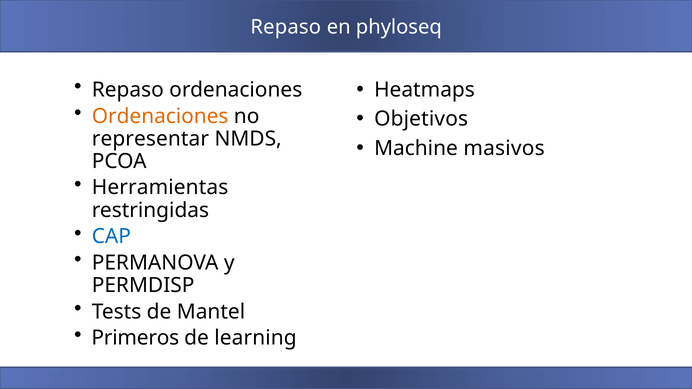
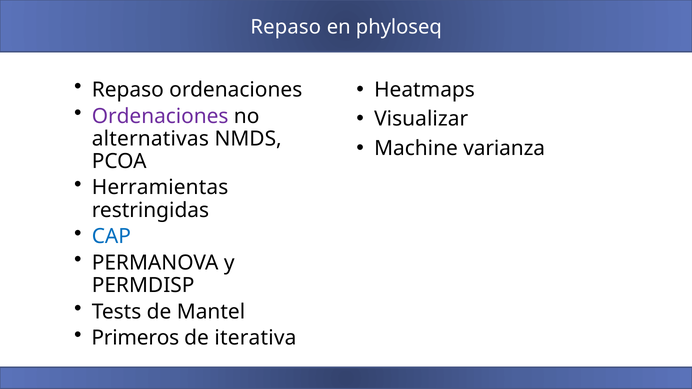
Ordenaciones at (160, 116) colour: orange -> purple
Objetivos: Objetivos -> Visualizar
representar: representar -> alternativas
masivos: masivos -> varianza
learning: learning -> iterativa
